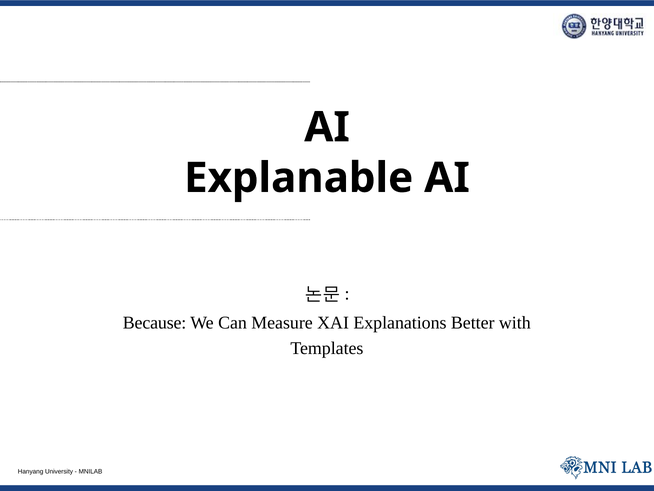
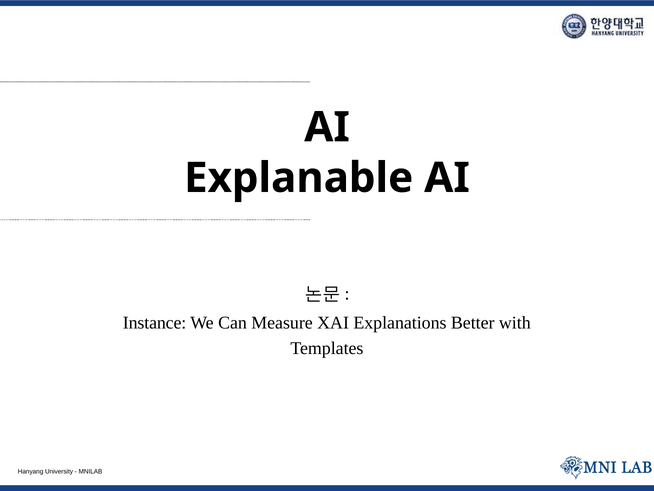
Because: Because -> Instance
